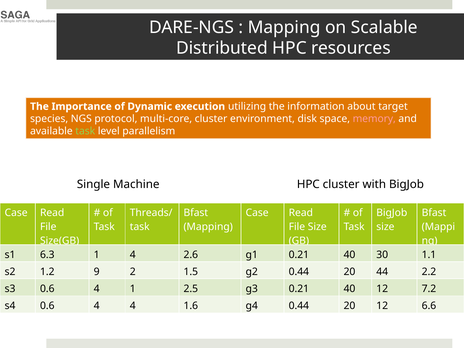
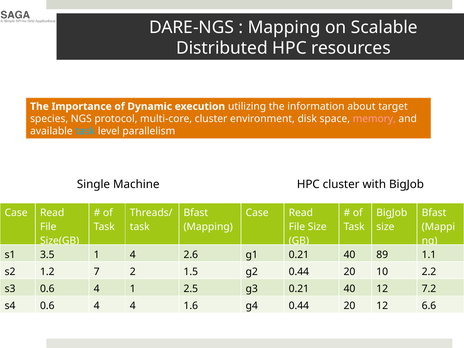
task at (85, 131) colour: light green -> light blue
6.3: 6.3 -> 3.5
30: 30 -> 89
9: 9 -> 7
44: 44 -> 10
